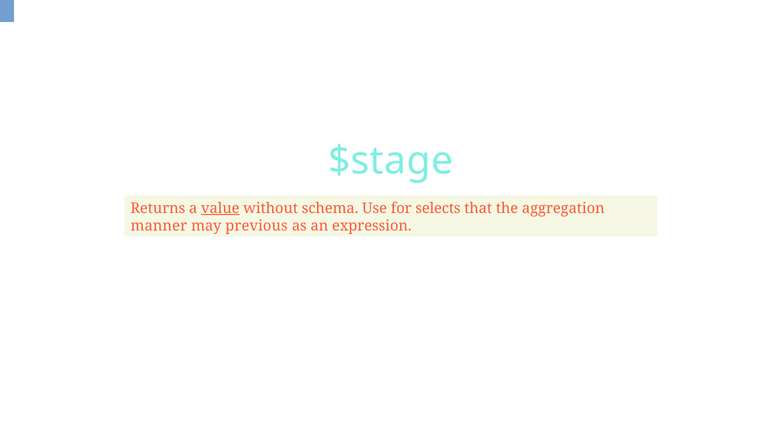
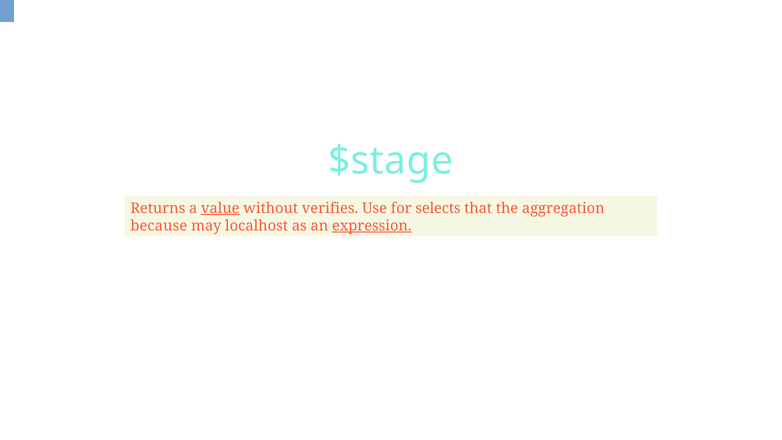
schema: schema -> verifies
manner: manner -> because
previous: previous -> localhost
expression underline: none -> present
